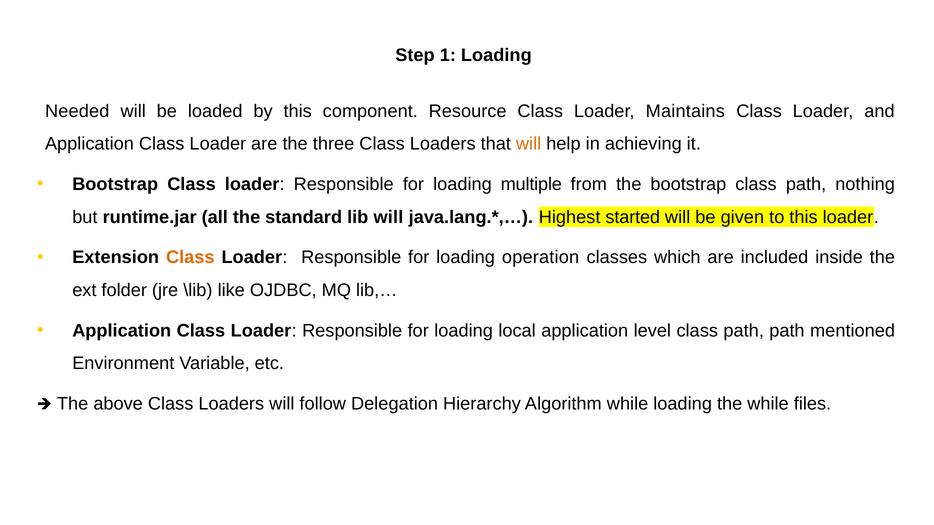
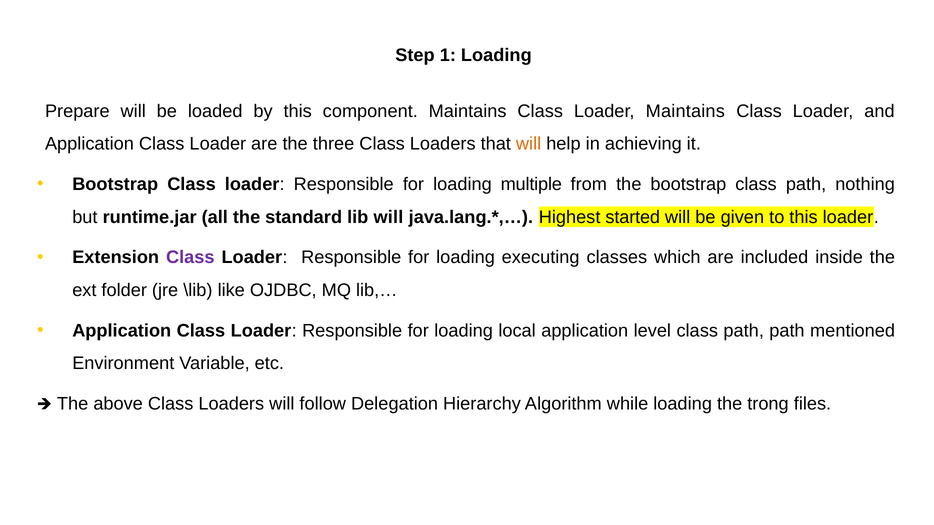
Needed: Needed -> Prepare
component Resource: Resource -> Maintains
Class at (190, 258) colour: orange -> purple
operation: operation -> executing
the while: while -> trong
